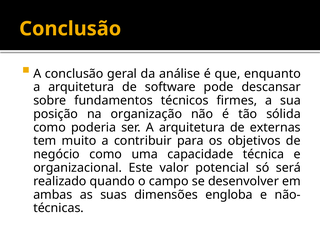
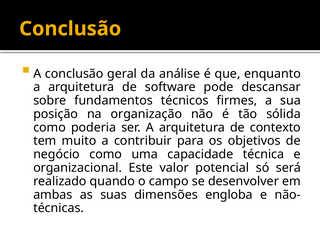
externas: externas -> contexto
